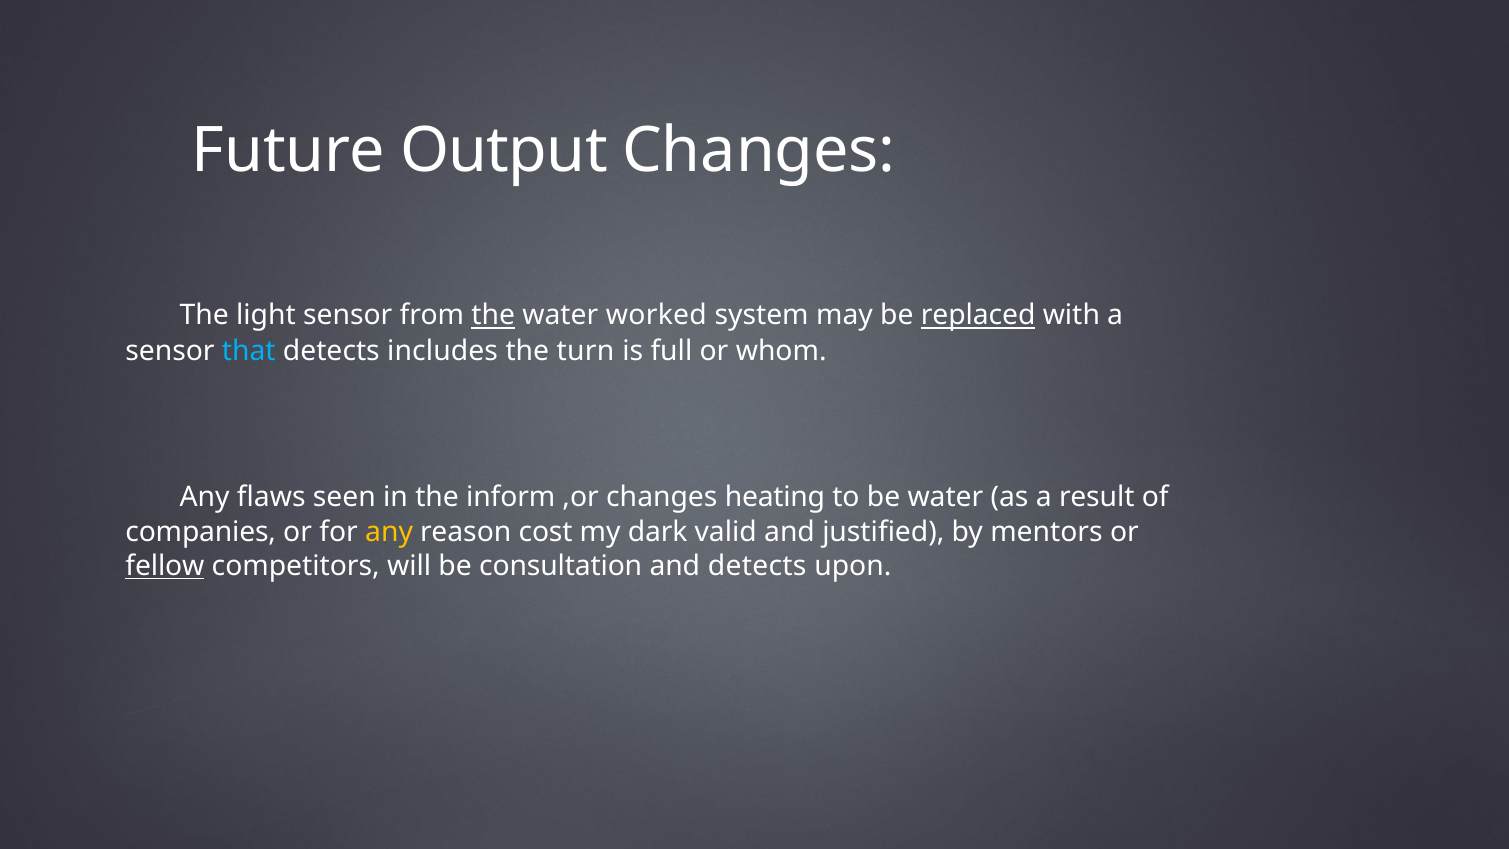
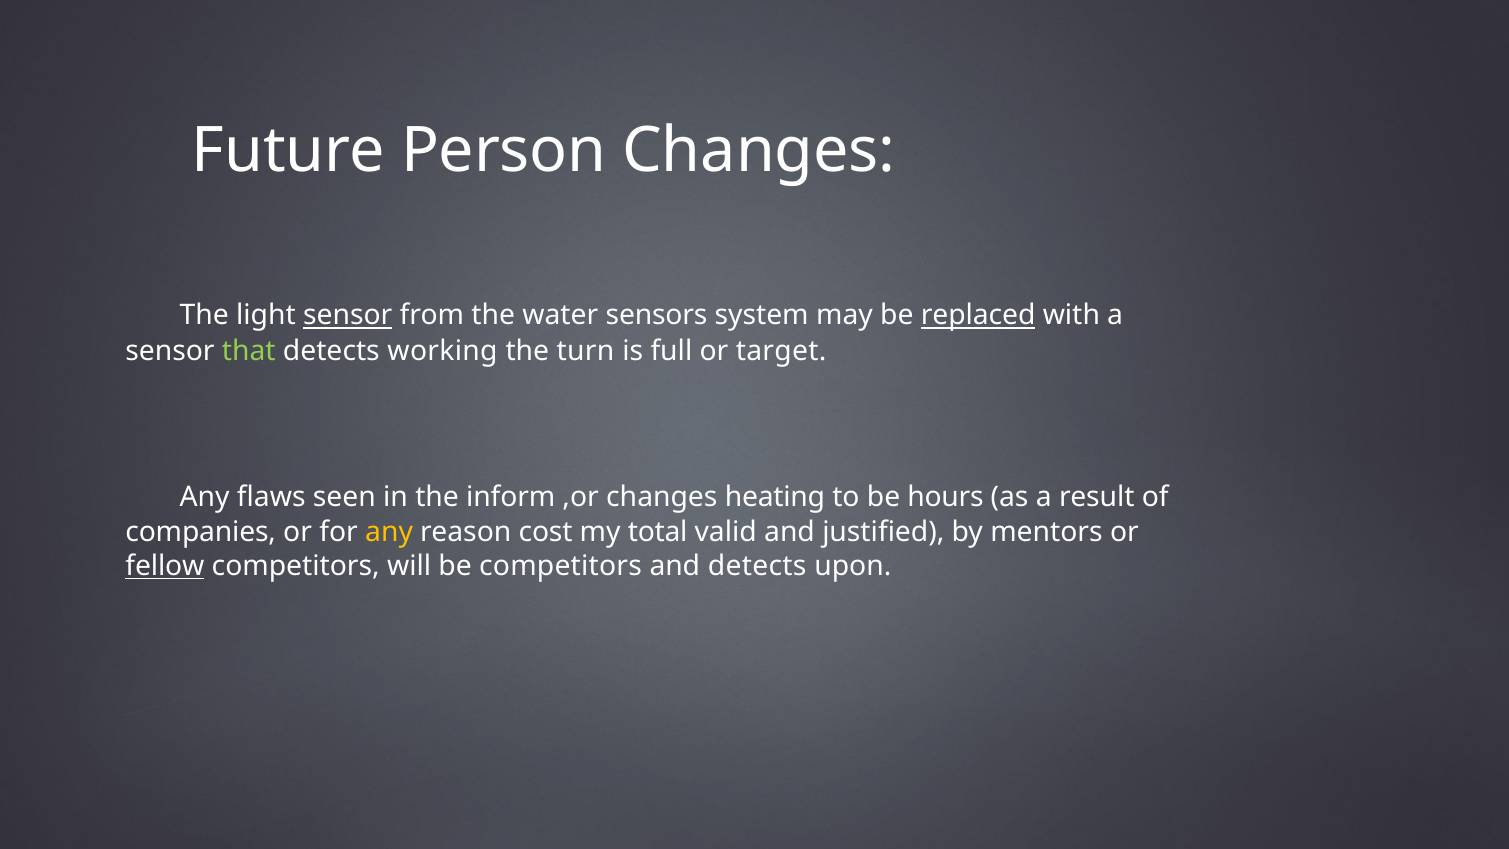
Output: Output -> Person
sensor at (348, 315) underline: none -> present
the at (493, 315) underline: present -> none
worked: worked -> sensors
that colour: light blue -> light green
includes: includes -> working
whom: whom -> target
be water: water -> hours
dark: dark -> total
be consultation: consultation -> competitors
